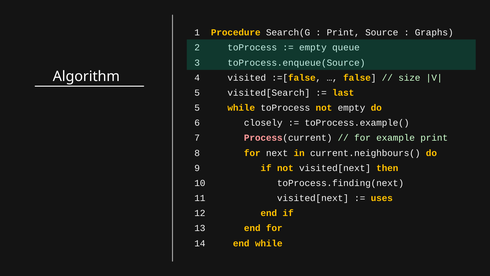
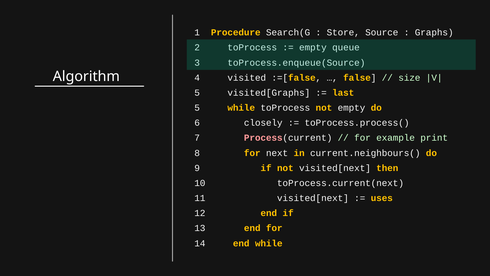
Print at (343, 33): Print -> Store
visited[Search: visited[Search -> visited[Graphs
toProcess.example(: toProcess.example( -> toProcess.process(
toProcess.finding(next: toProcess.finding(next -> toProcess.current(next
